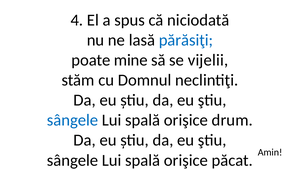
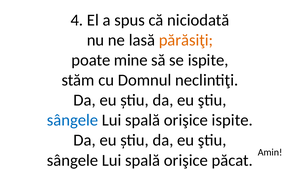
părăsiţi colour: blue -> orange
se vijelii: vijelii -> ispite
orişice drum: drum -> ispite
